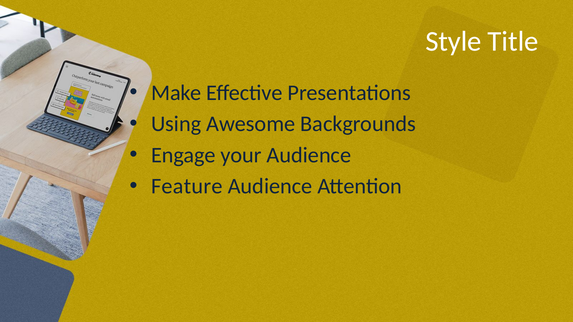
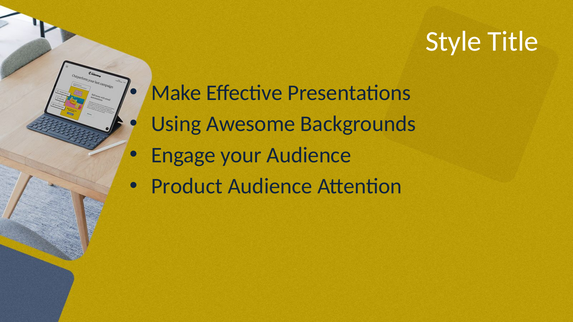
Feature: Feature -> Product
